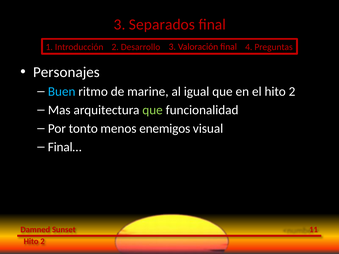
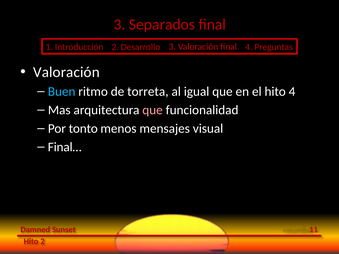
Personajes at (66, 72): Personajes -> Valoración
marine: marine -> torreta
el hito 2: 2 -> 4
que at (153, 110) colour: light green -> pink
enemigos: enemigos -> mensajes
